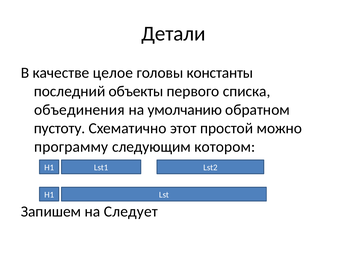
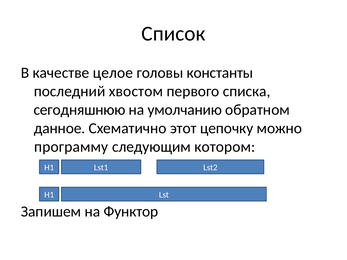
Детали: Детали -> Список
объекты: объекты -> хвостом
объединения: объединения -> сегодняшнюю
пустоту: пустоту -> данное
простой: простой -> цепочку
Следует: Следует -> Функтор
